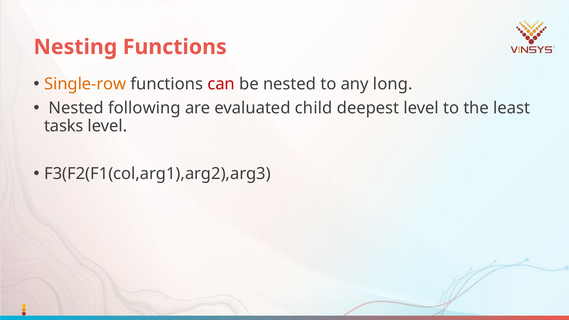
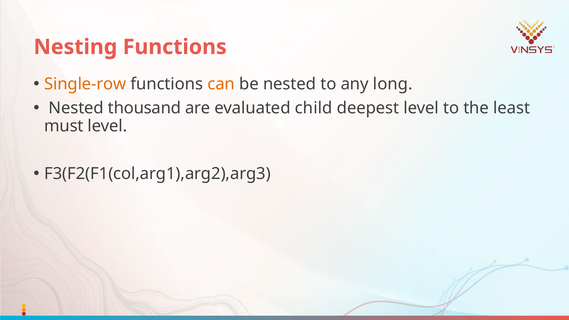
can colour: red -> orange
following: following -> thousand
tasks: tasks -> must
